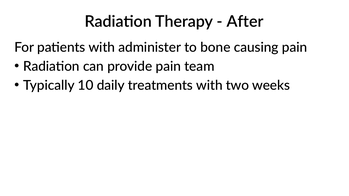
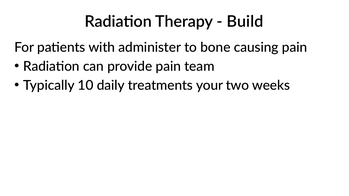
After: After -> Build
treatments with: with -> your
